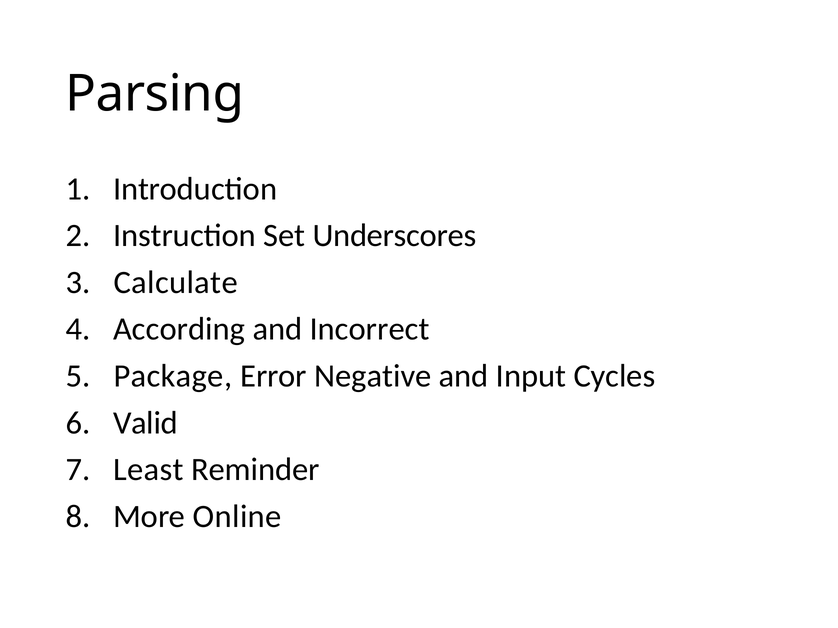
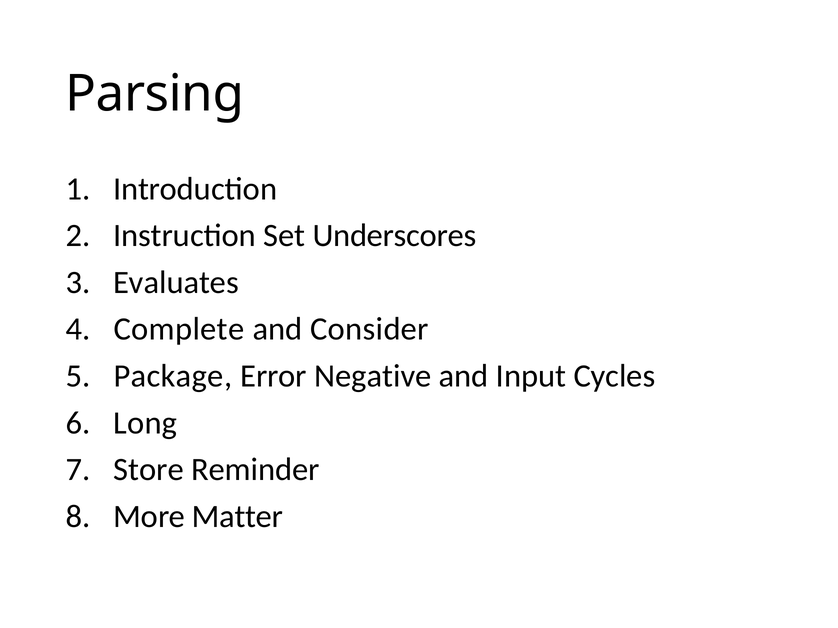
Calculate: Calculate -> Evaluates
According: According -> Complete
Incorrect: Incorrect -> Consider
Valid: Valid -> Long
Least: Least -> Store
Online: Online -> Matter
